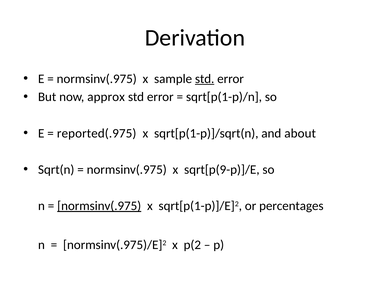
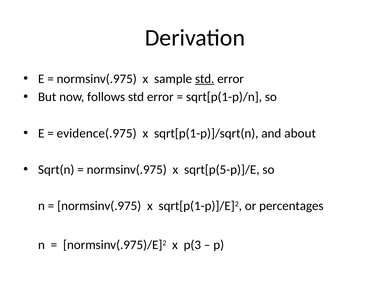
approx: approx -> follows
reported(.975: reported(.975 -> evidence(.975
sqrt[p(9-p)]/E: sqrt[p(9-p)]/E -> sqrt[p(5-p)]/E
normsinv(.975 at (99, 206) underline: present -> none
p(2: p(2 -> p(3
